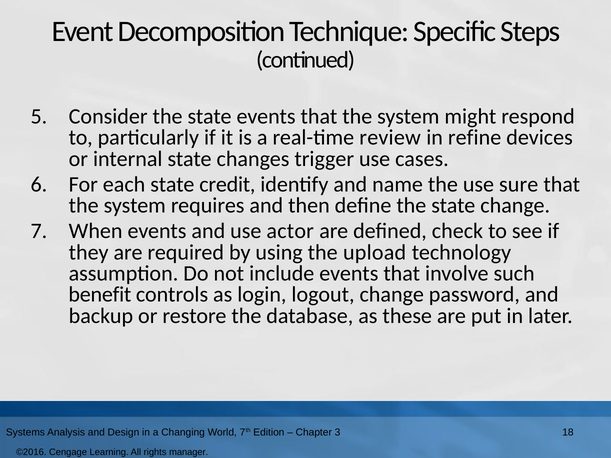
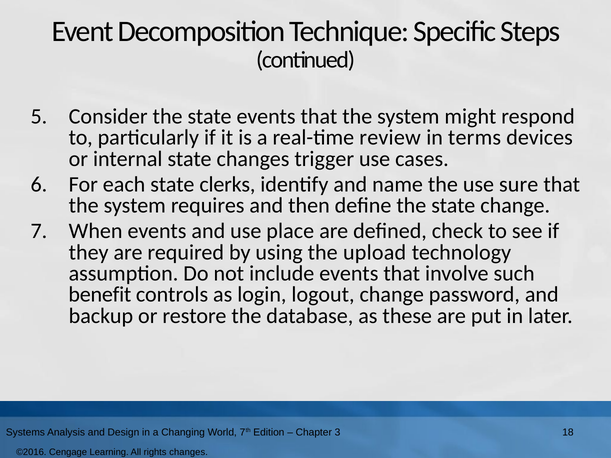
refine: refine -> terms
credit: credit -> clerks
actor: actor -> place
rights manager: manager -> changes
